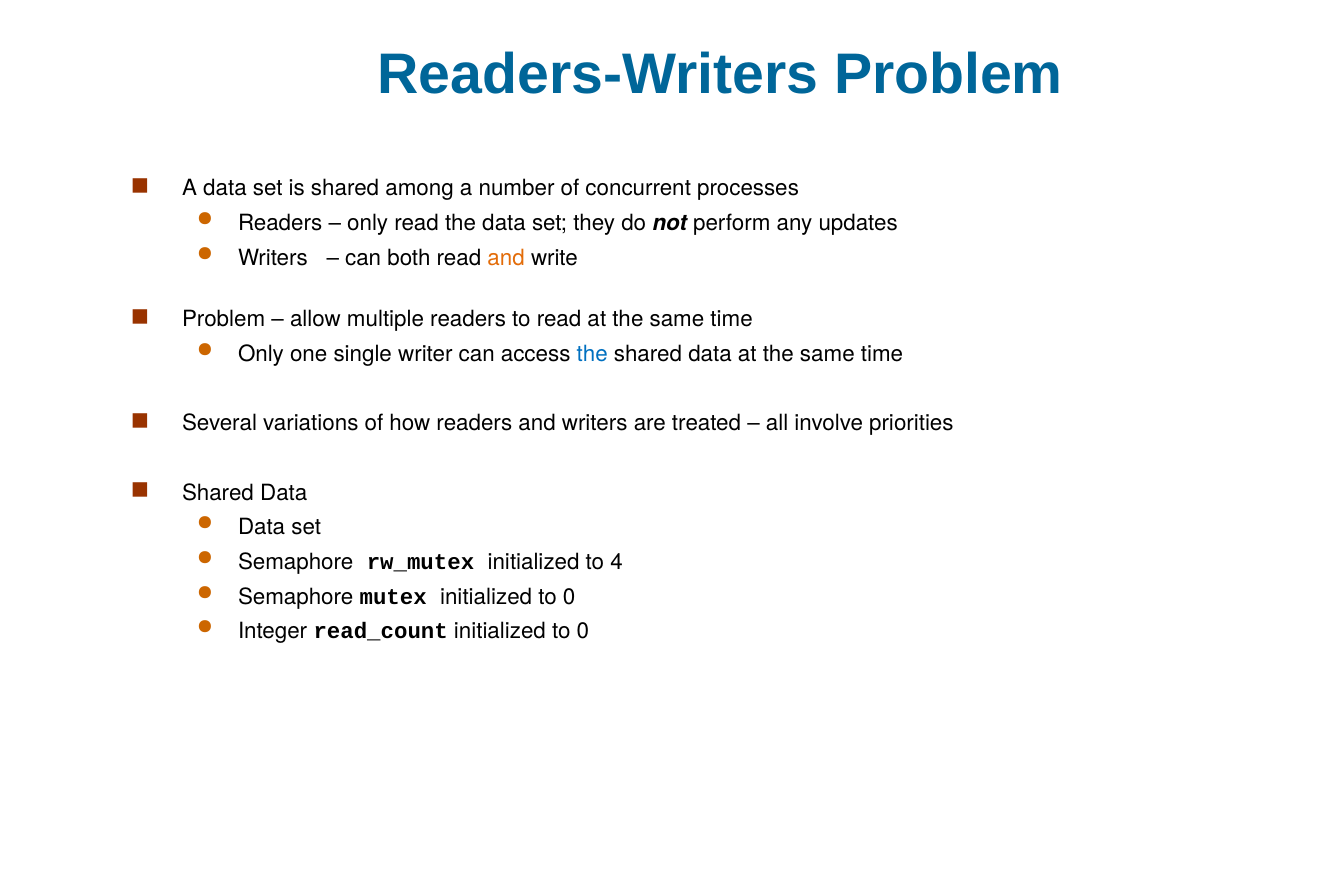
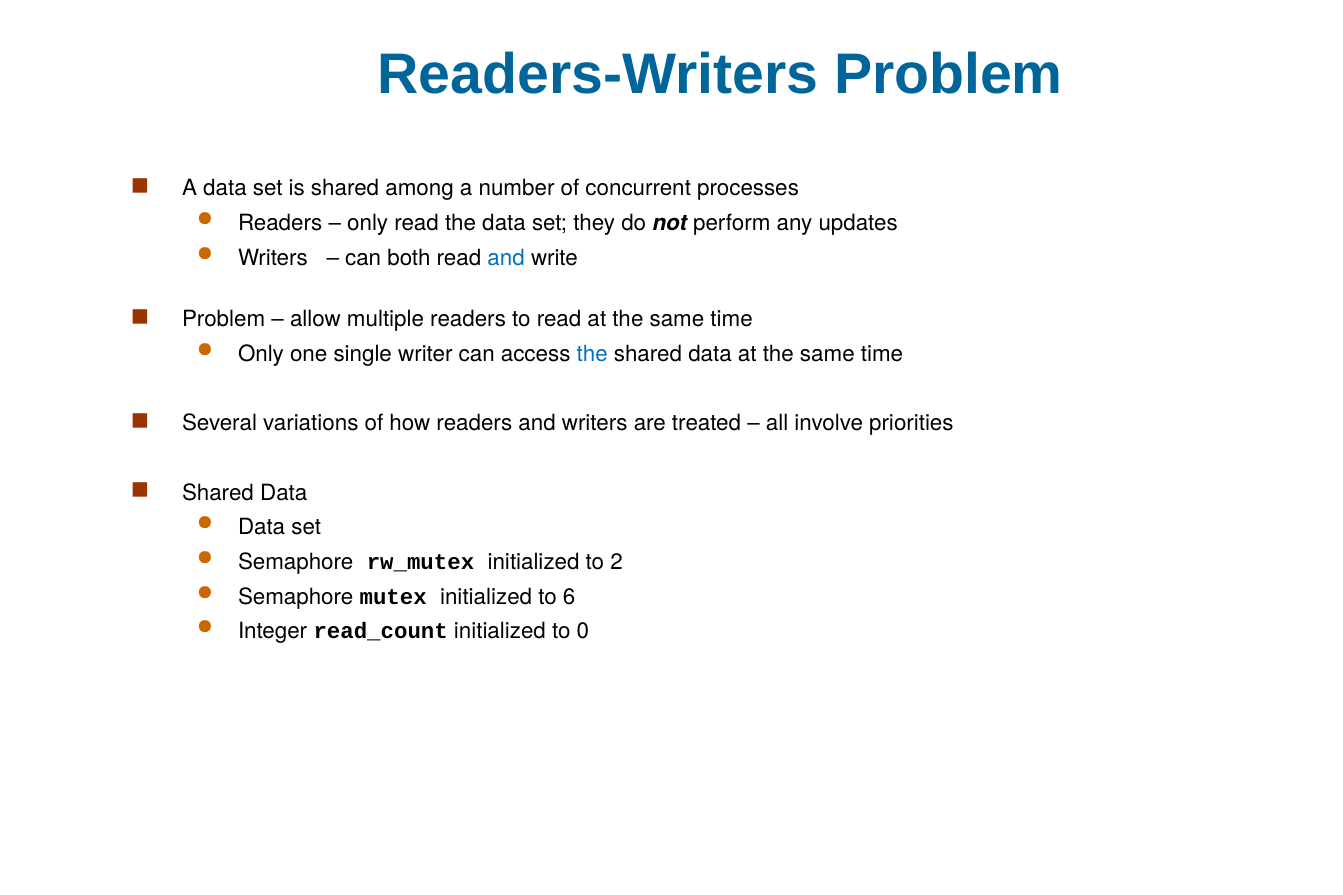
and at (506, 258) colour: orange -> blue
4: 4 -> 2
mutex initialized to 0: 0 -> 6
